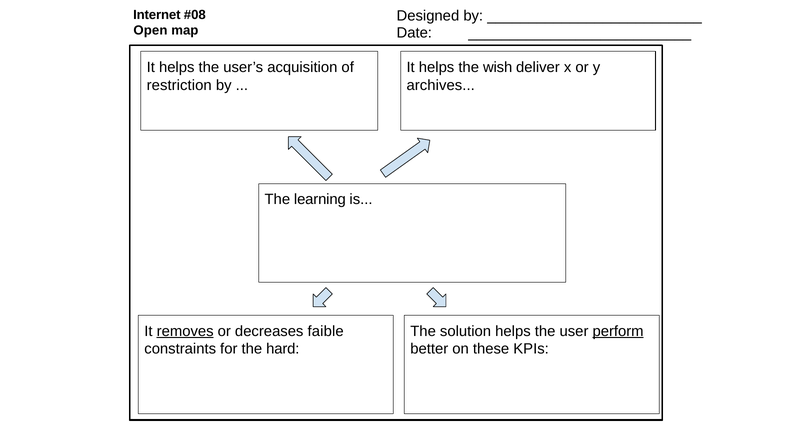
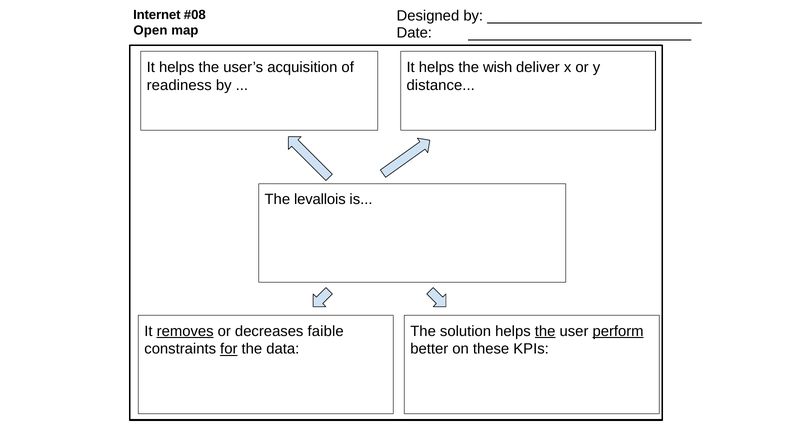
restriction: restriction -> readiness
archives: archives -> distance
learning: learning -> levallois
the at (545, 331) underline: none -> present
for underline: none -> present
hard: hard -> data
